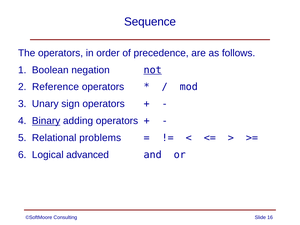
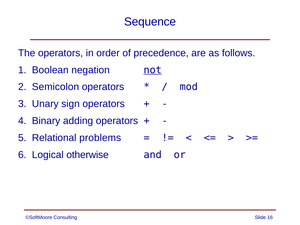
Reference: Reference -> Semicolon
Binary underline: present -> none
advanced: advanced -> otherwise
